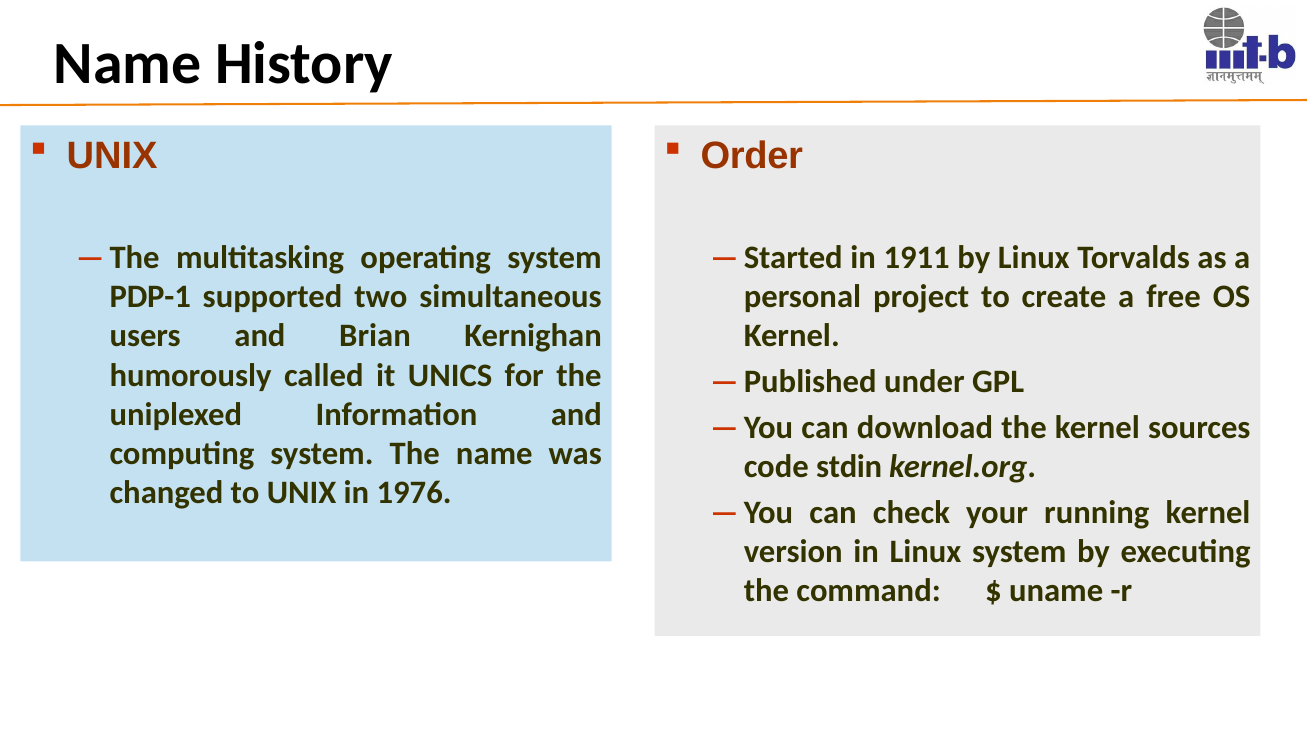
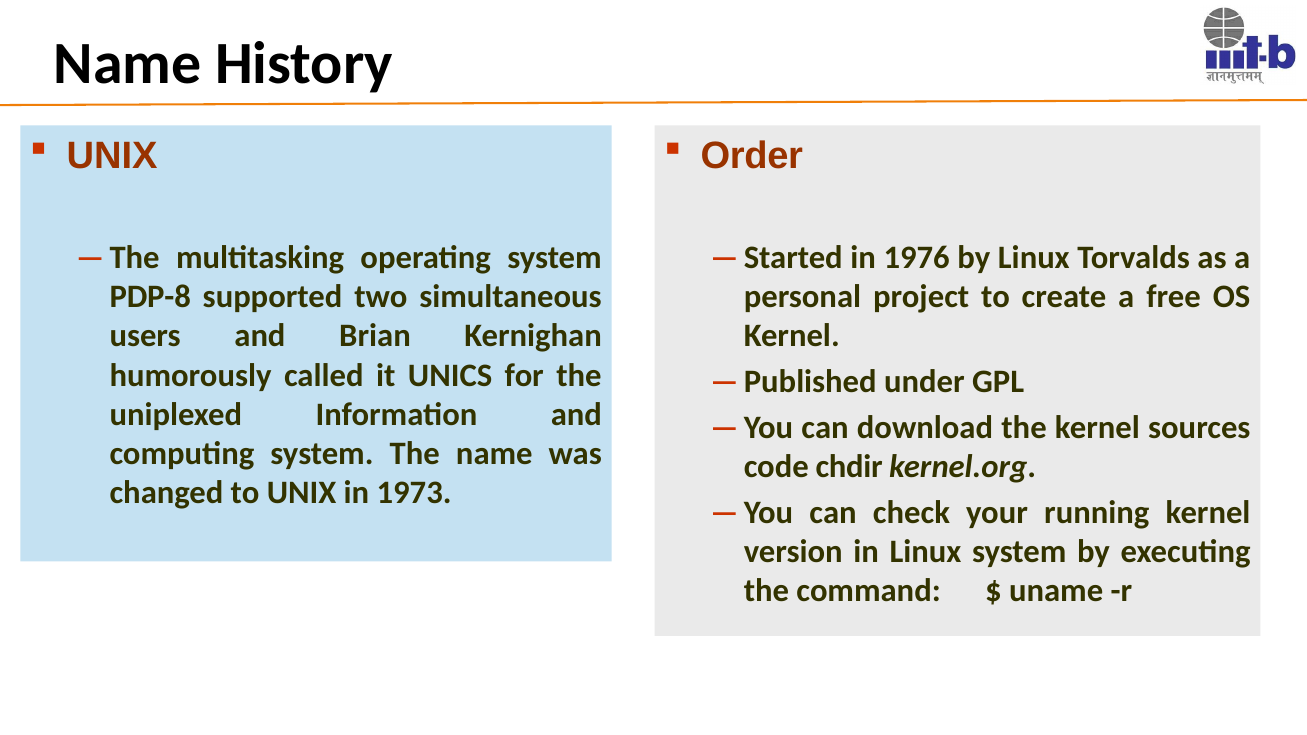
1911: 1911 -> 1976
PDP-1: PDP-1 -> PDP-8
stdin: stdin -> chdir
1976: 1976 -> 1973
